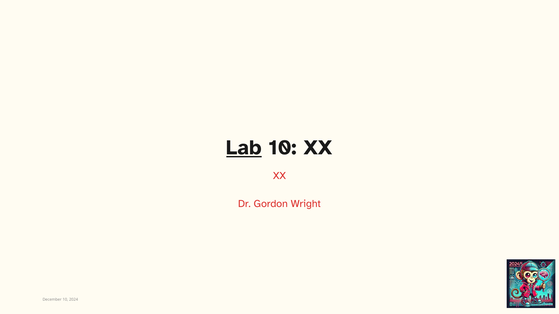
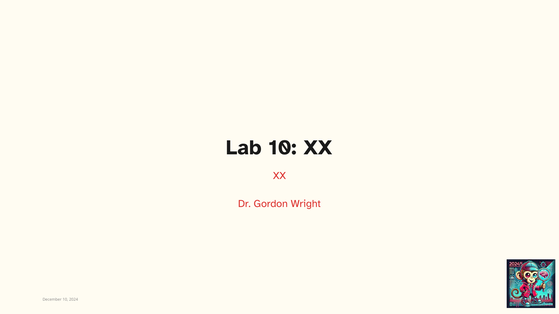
Lab underline: present -> none
